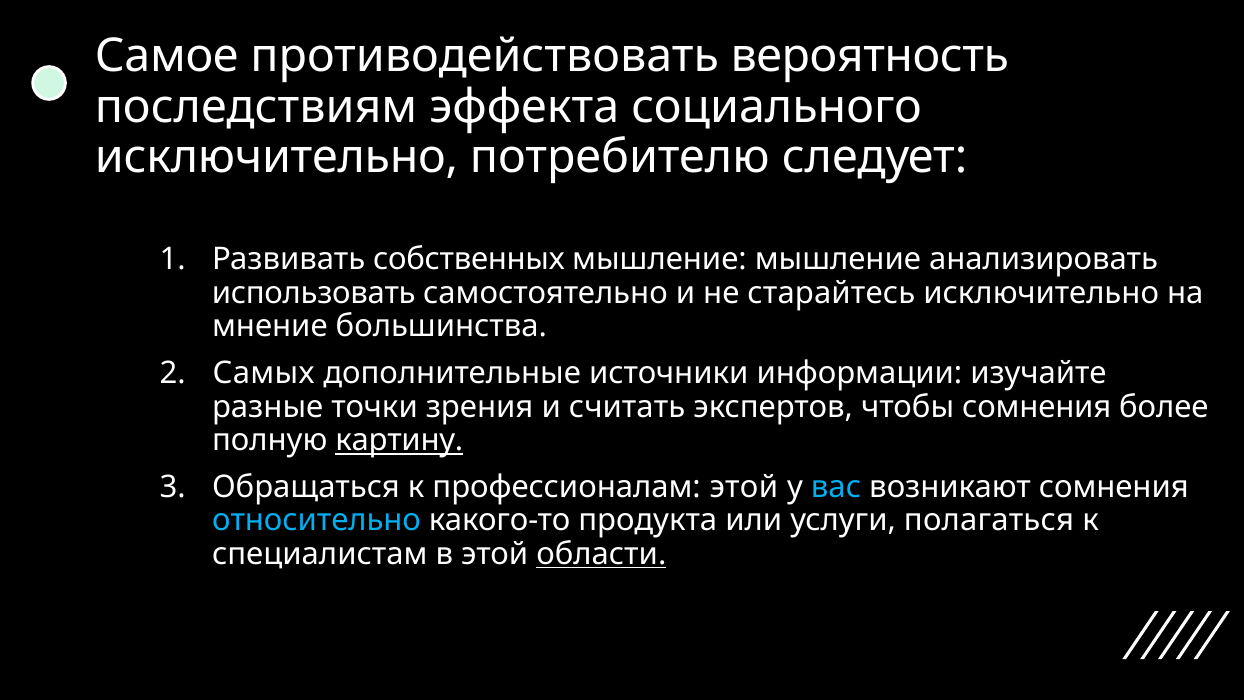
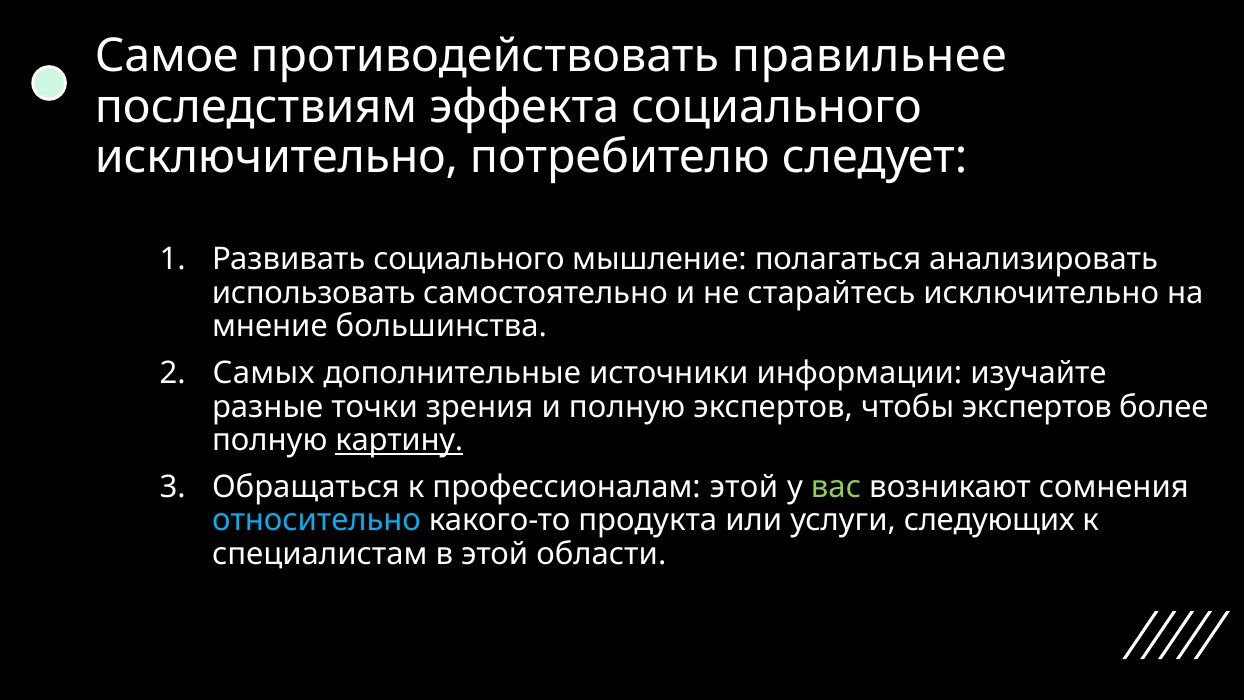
вероятность: вероятность -> правильнее
Развивать собственных: собственных -> социального
мышление мышление: мышление -> полагаться
и считать: считать -> полную
чтобы сомнения: сомнения -> экспертов
вас colour: light blue -> light green
полагаться: полагаться -> следующих
области underline: present -> none
